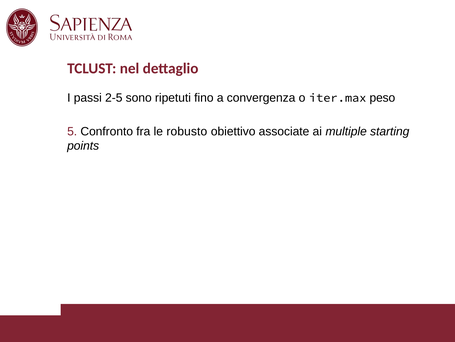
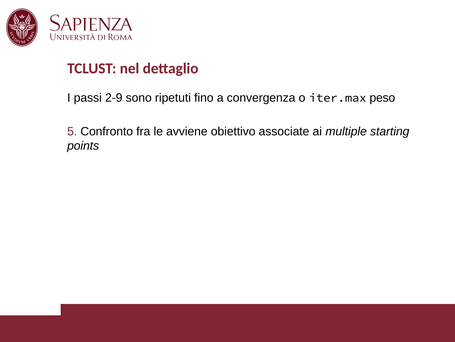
2-5: 2-5 -> 2-9
robusto: robusto -> avviene
